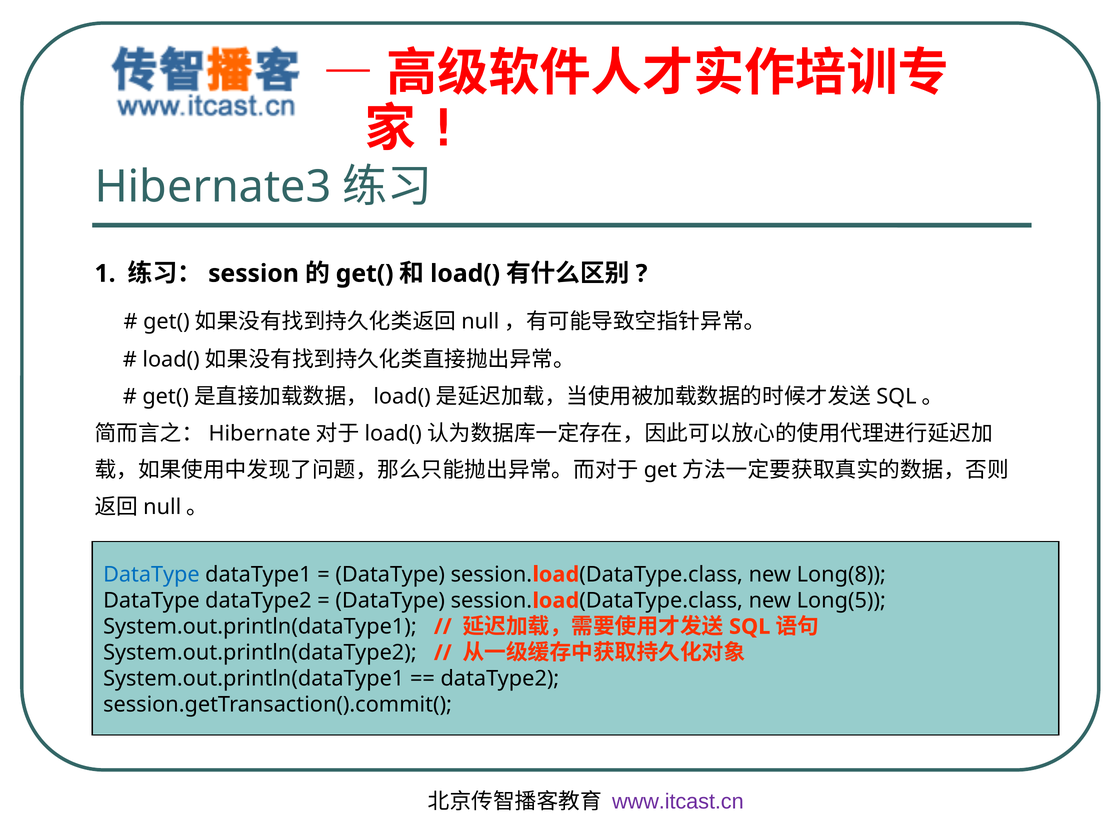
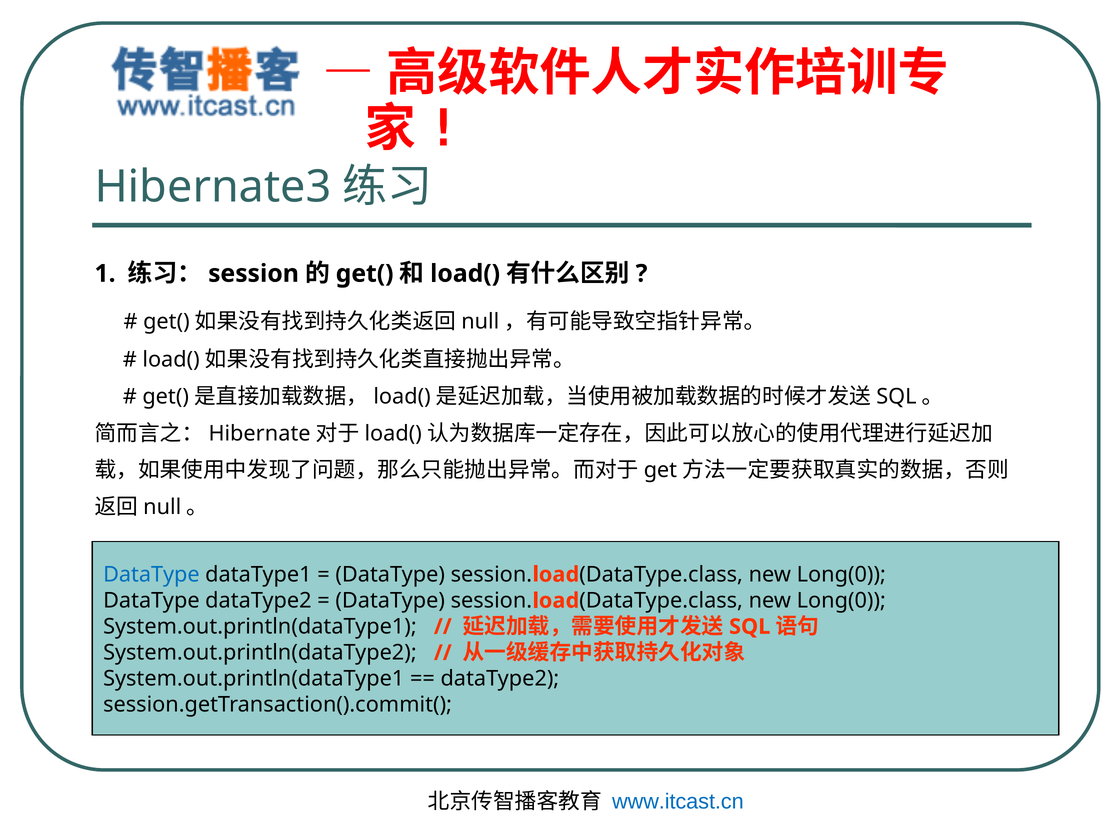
Long(8 at (841, 575): Long(8 -> Long(0
Long(5 at (841, 601): Long(5 -> Long(0
www.itcast.cn colour: purple -> blue
